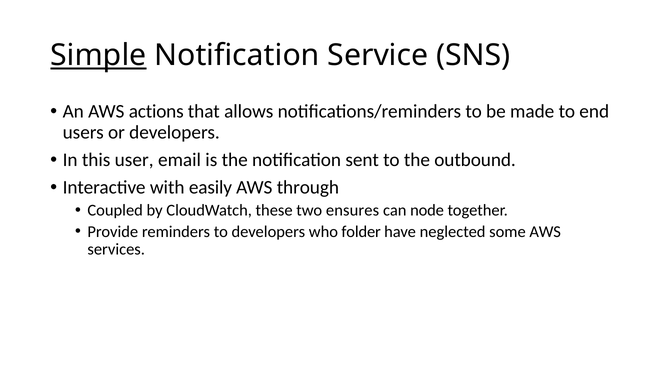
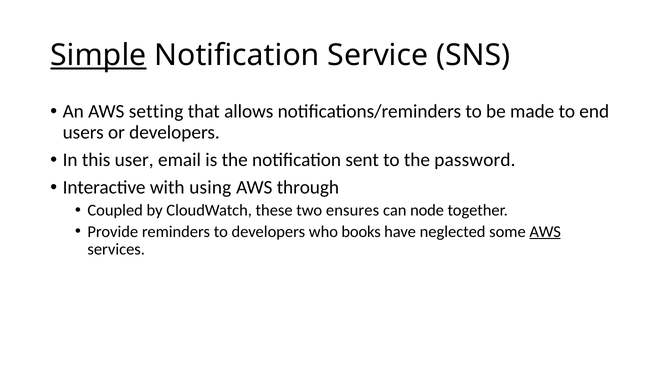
actions: actions -> setting
outbound: outbound -> password
easily: easily -> using
folder: folder -> books
AWS at (545, 232) underline: none -> present
